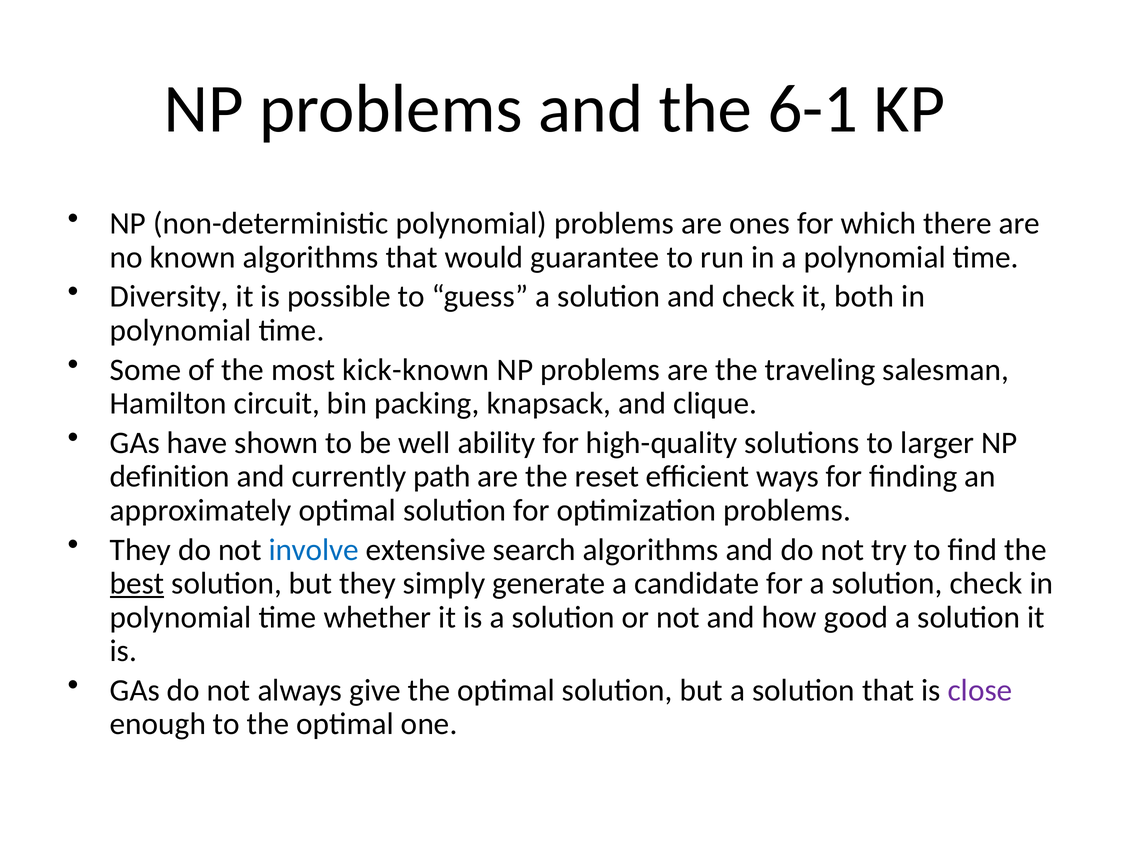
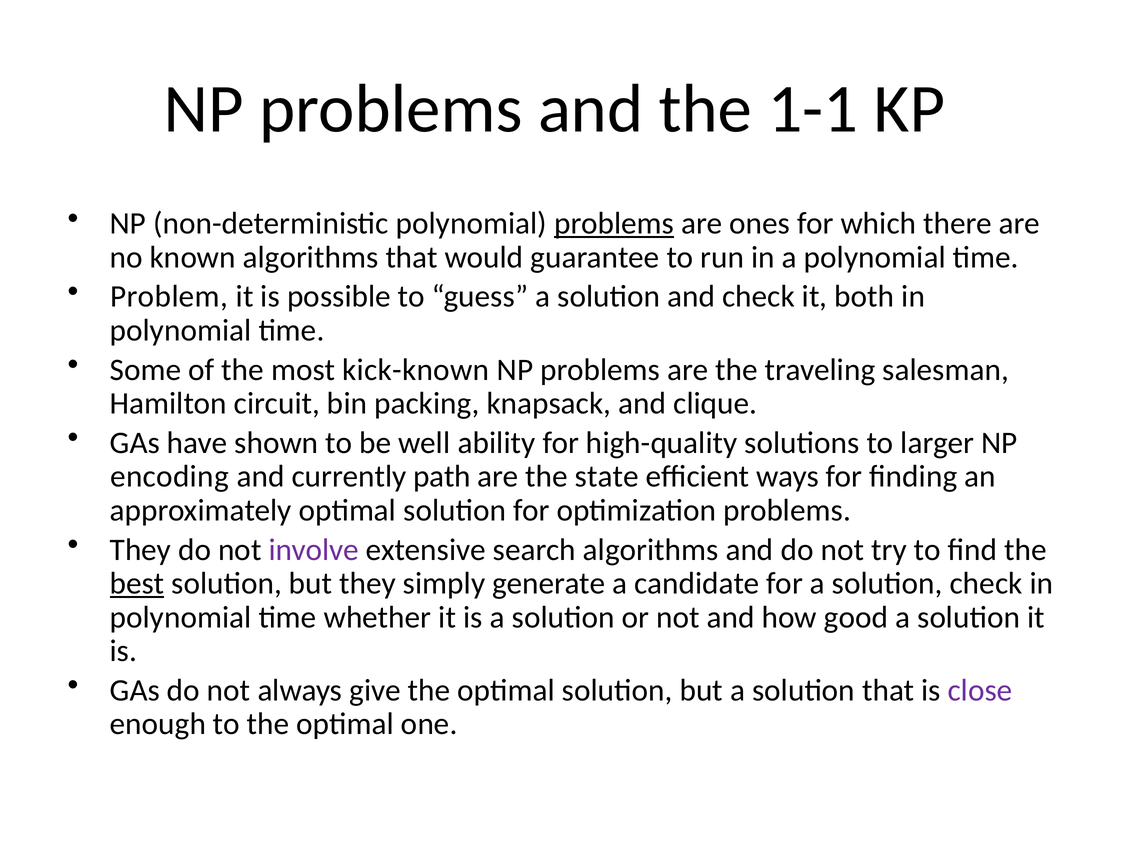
6-1: 6-1 -> 1-1
problems at (614, 224) underline: none -> present
Diversity: Diversity -> Problem
definition: definition -> encoding
reset: reset -> state
involve colour: blue -> purple
